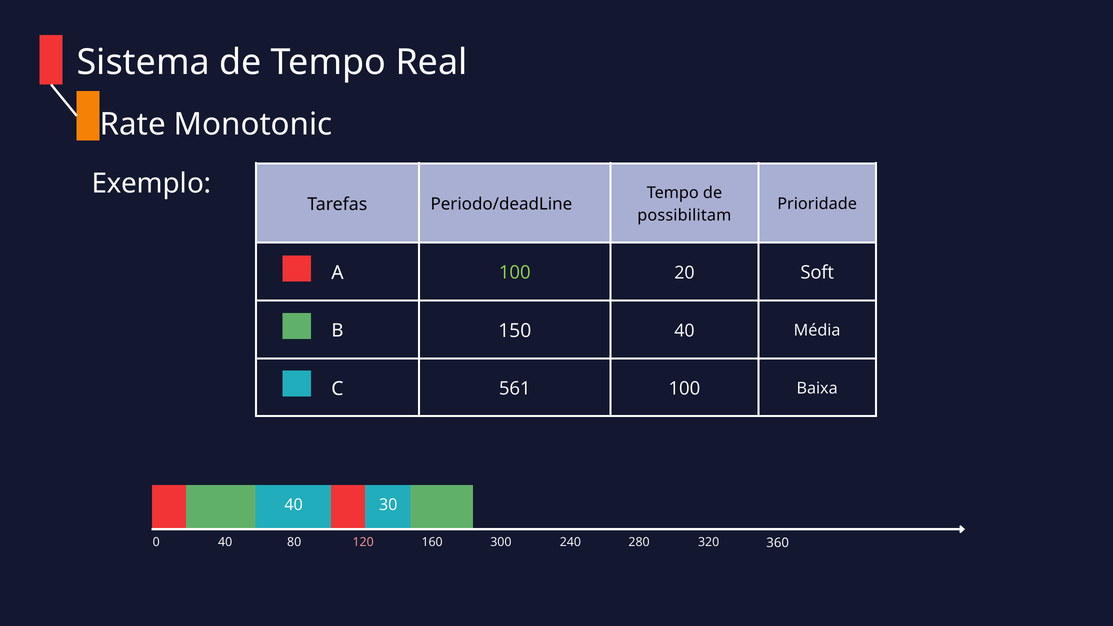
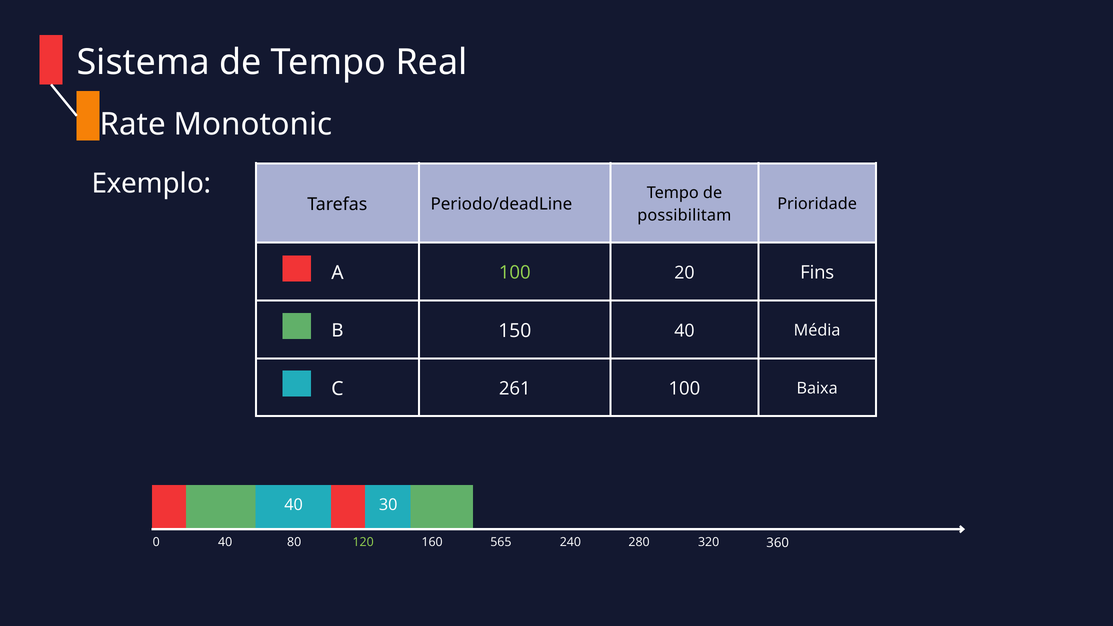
Soft: Soft -> Fins
561: 561 -> 261
120 colour: pink -> light green
300: 300 -> 565
